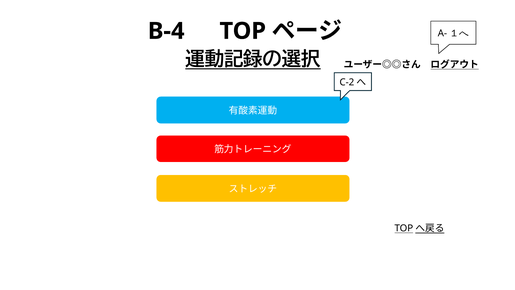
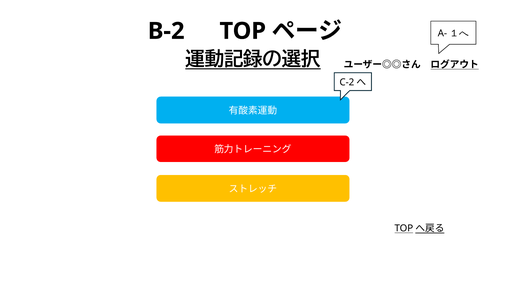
B-4: B-4 -> B-2
